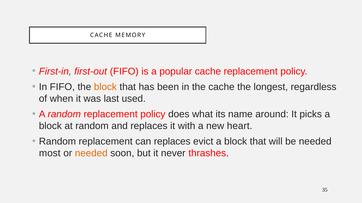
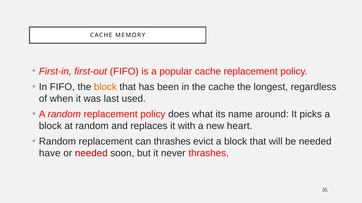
can replaces: replaces -> thrashes
most: most -> have
needed at (91, 154) colour: orange -> red
